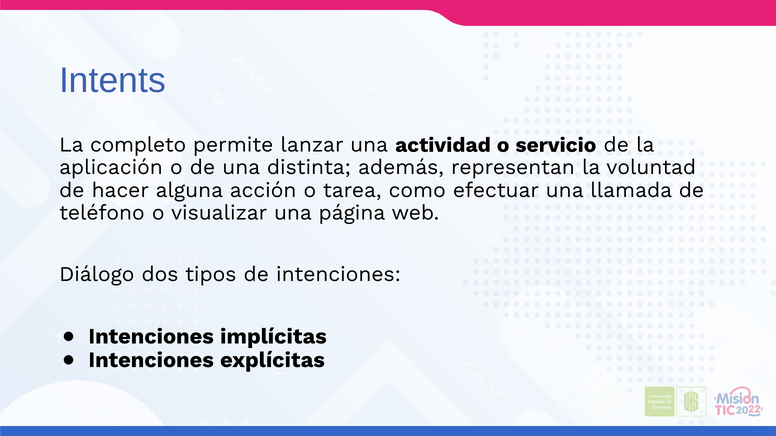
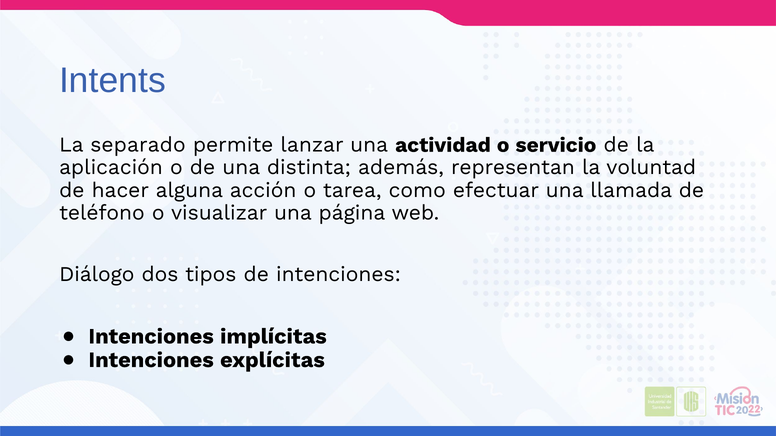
completo: completo -> separado
